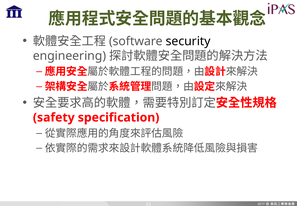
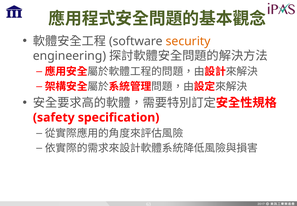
security colour: black -> orange
